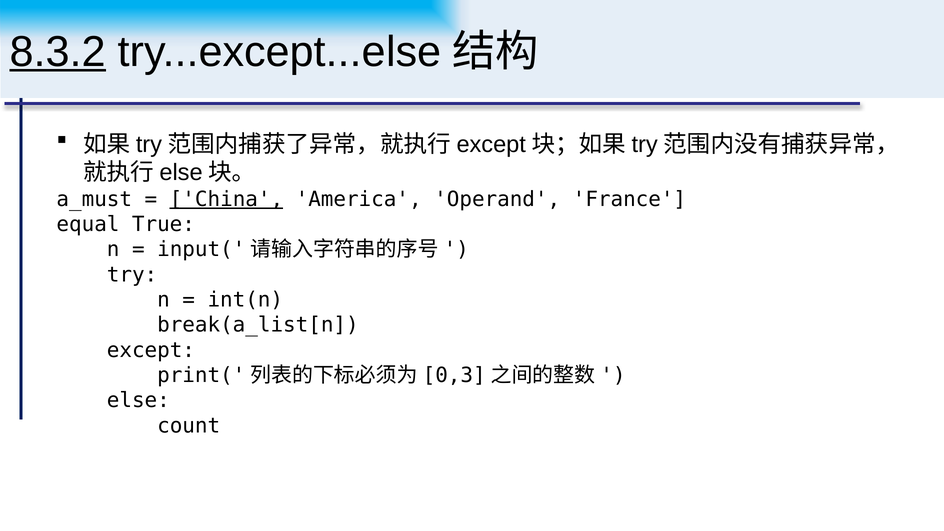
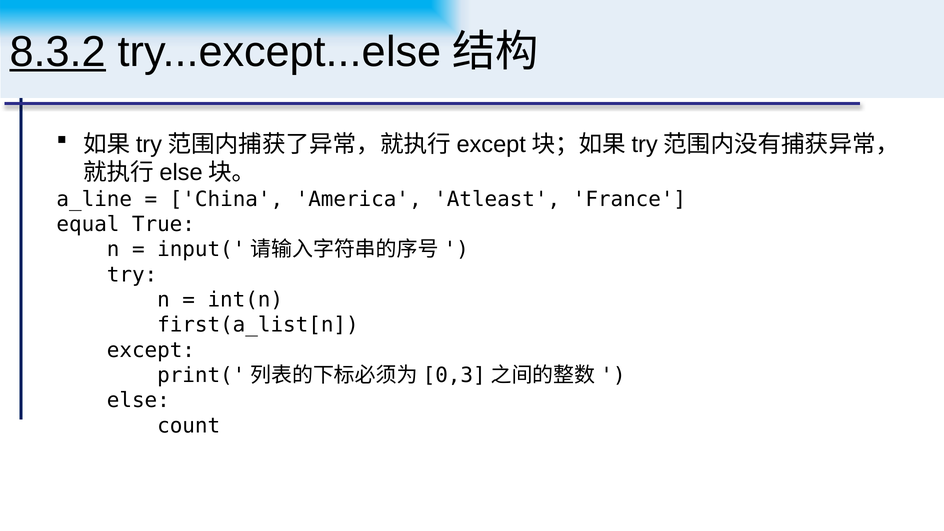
a_must: a_must -> a_line
China underline: present -> none
Operand: Operand -> Atleast
break(a_list[n: break(a_list[n -> first(a_list[n
